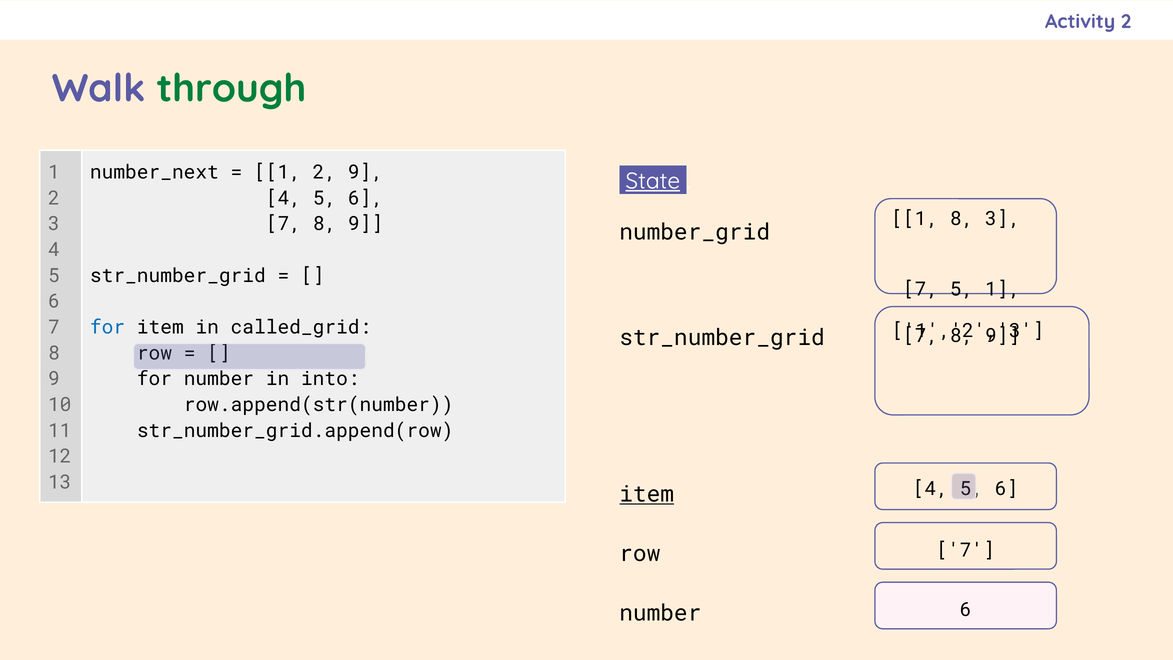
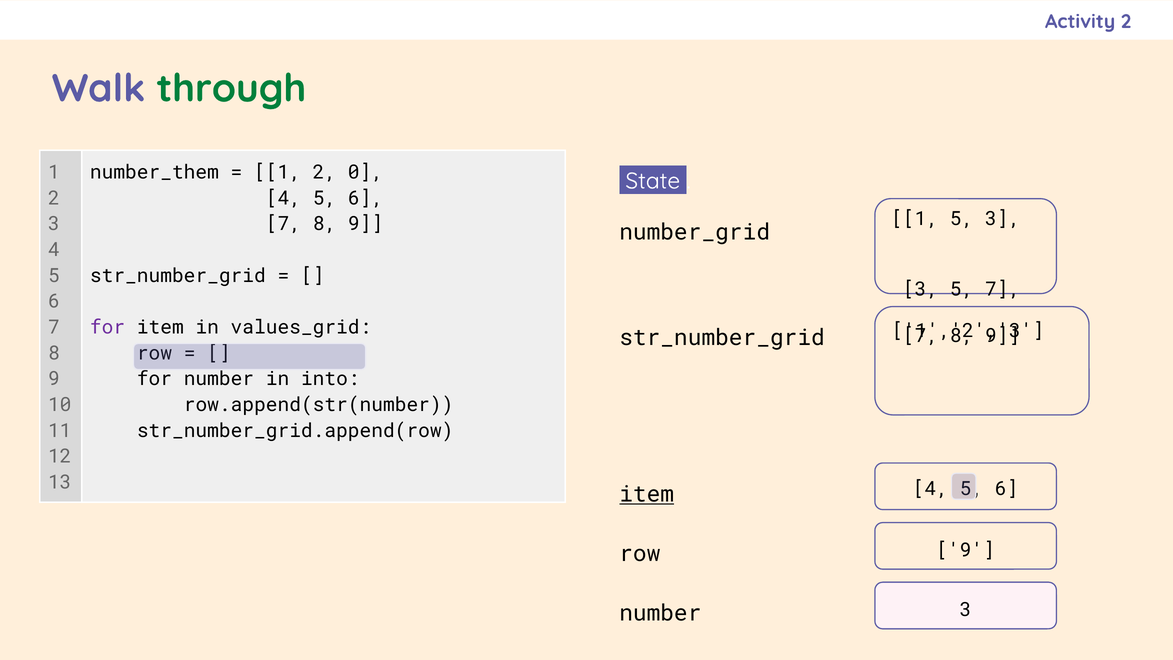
number_next: number_next -> number_them
2 9: 9 -> 0
State underline: present -> none
1 8: 8 -> 5
7 at (921, 289): 7 -> 3
5 1: 1 -> 7
for at (108, 327) colour: blue -> purple
called_grid: called_grid -> values_grid
row 7: 7 -> 9
number 6: 6 -> 3
